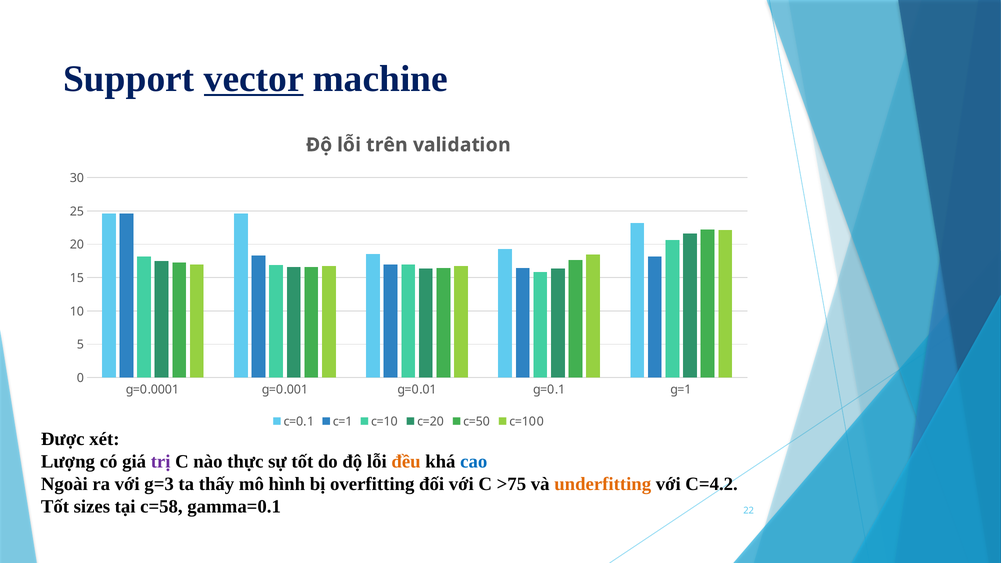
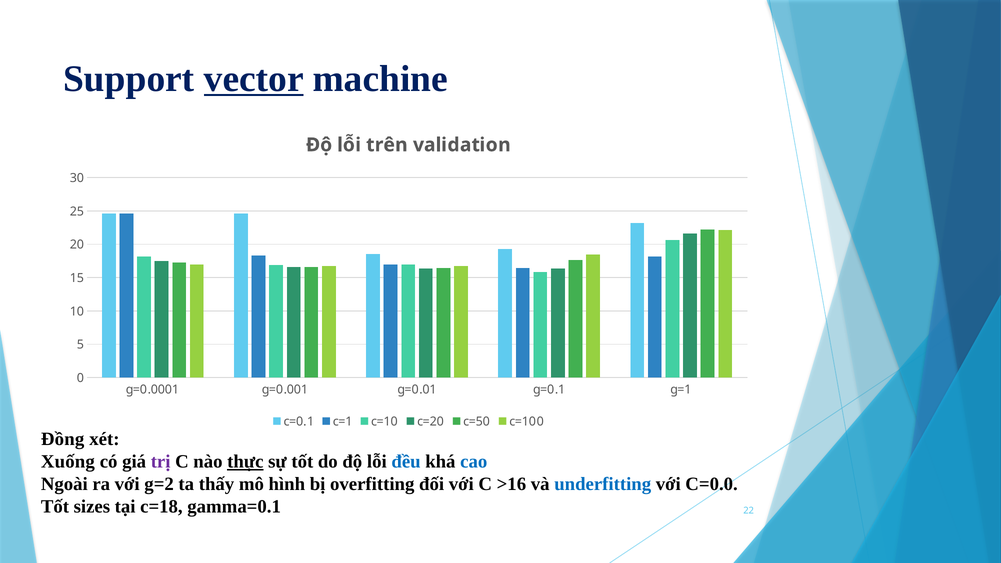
Được: Được -> Đồng
Lượng: Lượng -> Xuống
thực underline: none -> present
đều colour: orange -> blue
g=3: g=3 -> g=2
>75: >75 -> >16
underfitting colour: orange -> blue
C=4.2: C=4.2 -> C=0.0
c=58: c=58 -> c=18
